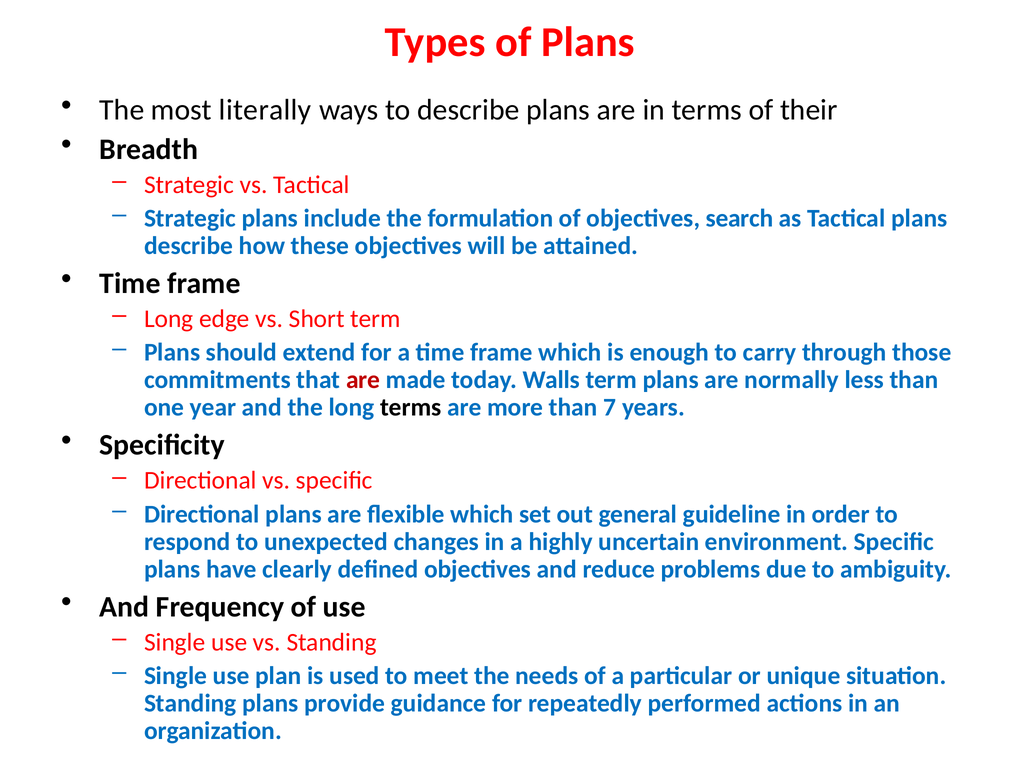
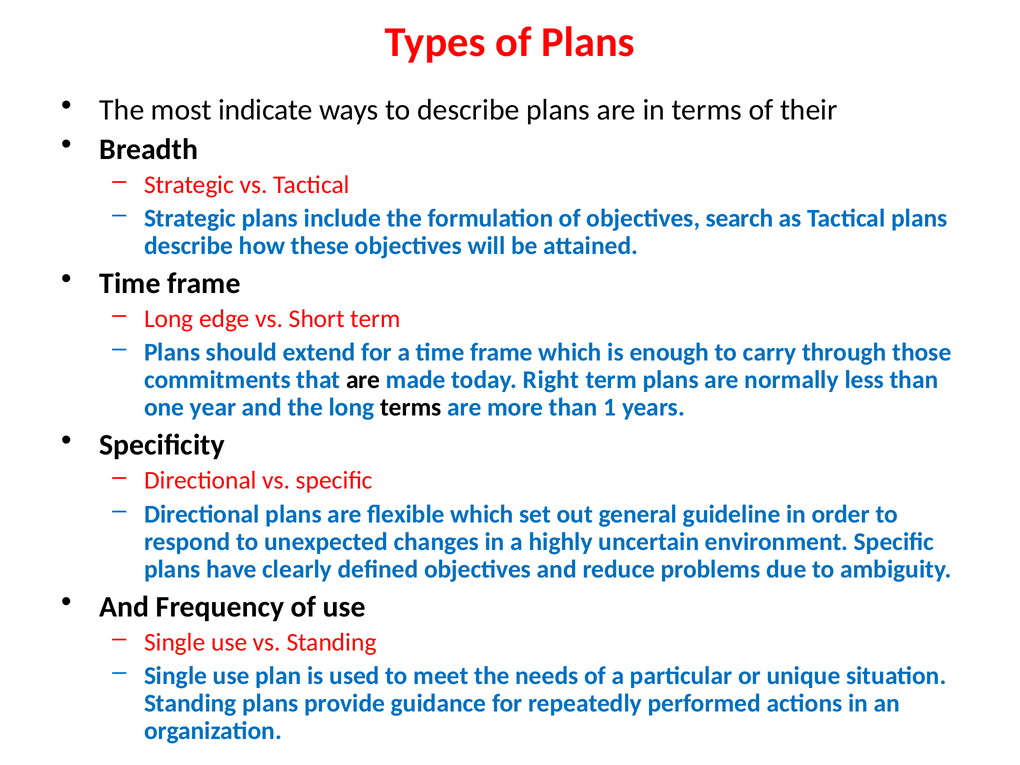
literally: literally -> indicate
are at (363, 380) colour: red -> black
Walls: Walls -> Right
7: 7 -> 1
